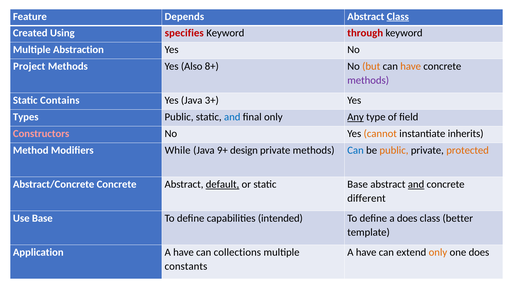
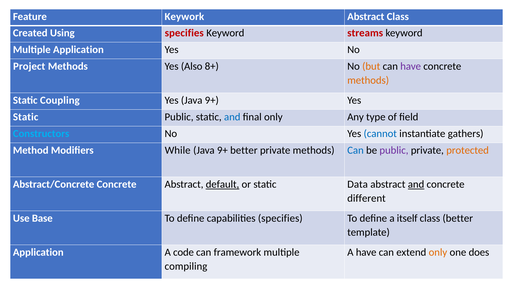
Depends: Depends -> Keywork
Class at (398, 17) underline: present -> none
through: through -> streams
Multiple Abstraction: Abstraction -> Application
have at (411, 67) colour: orange -> purple
methods at (368, 81) colour: purple -> orange
Contains: Contains -> Coupling
Yes Java 3+: 3+ -> 9+
Types at (26, 117): Types -> Static
Any underline: present -> none
Constructors colour: pink -> light blue
cannot colour: orange -> blue
inherits: inherits -> gathers
9+ design: design -> better
public at (394, 151) colour: orange -> purple
static Base: Base -> Data
capabilities intended: intended -> specifies
a does: does -> itself
have at (183, 253): have -> code
collections: collections -> framework
constants: constants -> compiling
